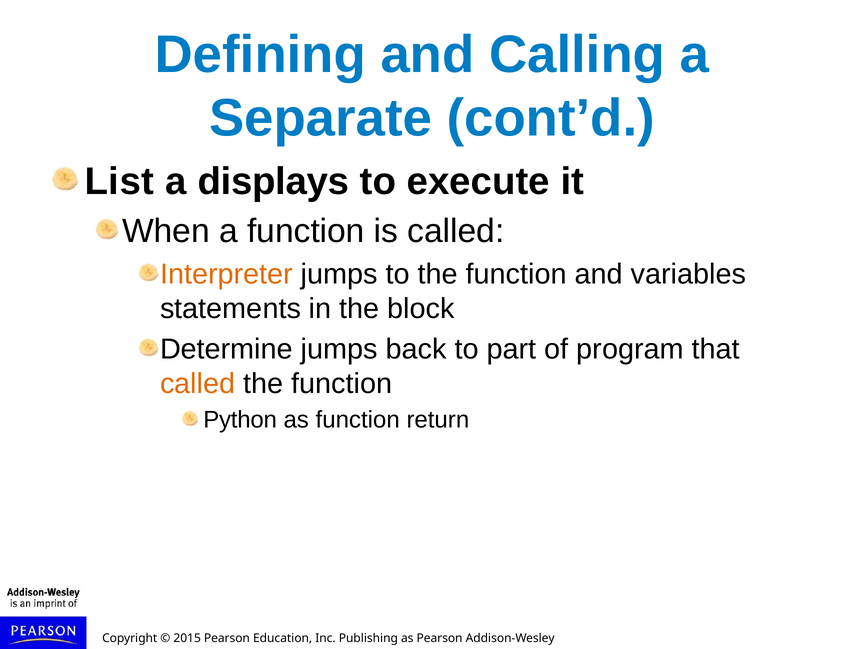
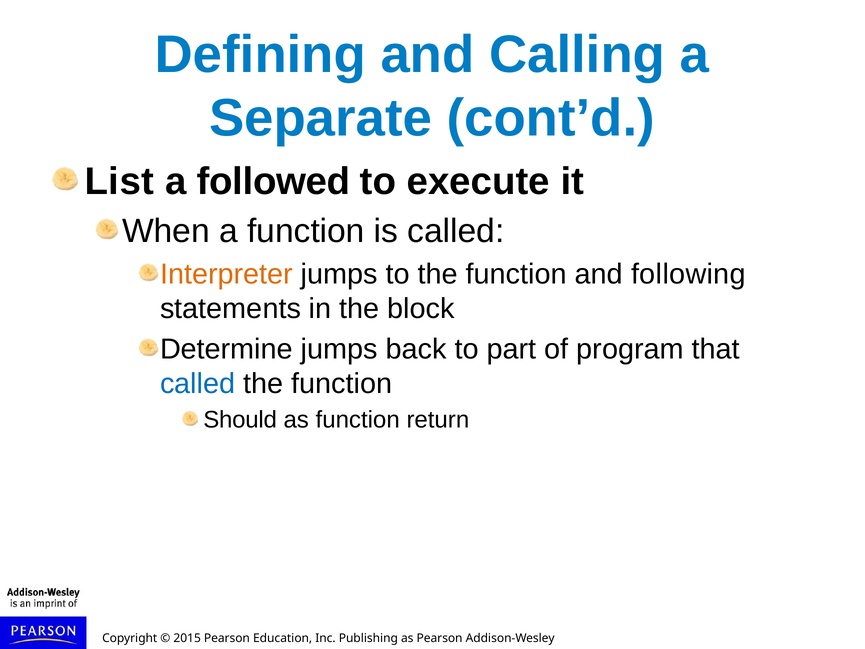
displays: displays -> followed
variables: variables -> following
called at (198, 384) colour: orange -> blue
Python: Python -> Should
